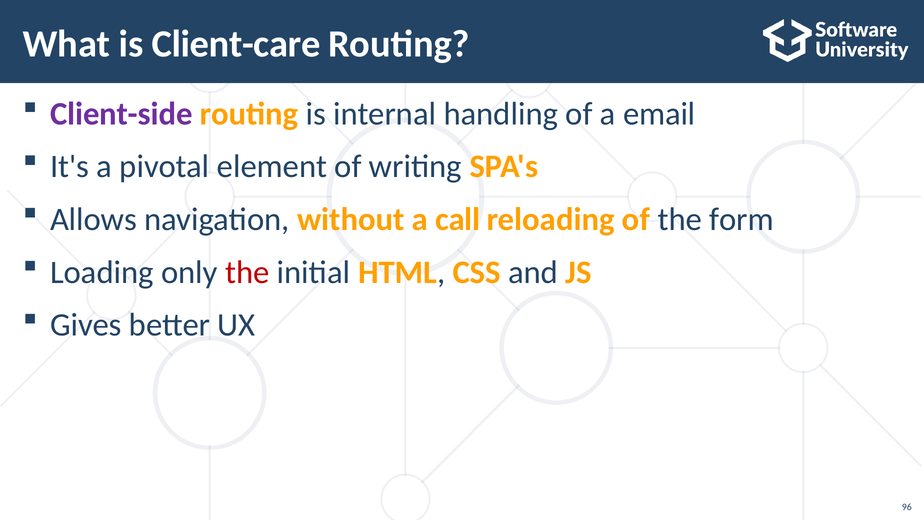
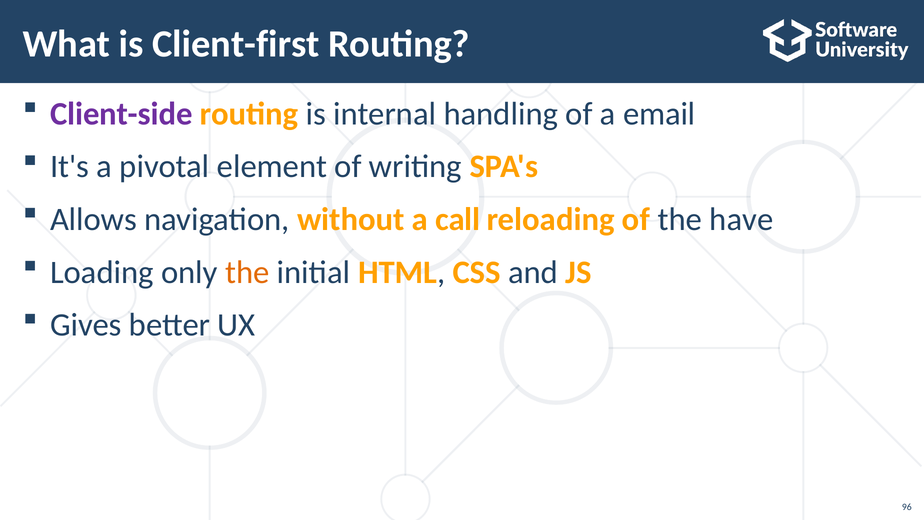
Client-care: Client-care -> Client-first
form: form -> have
the at (247, 272) colour: red -> orange
